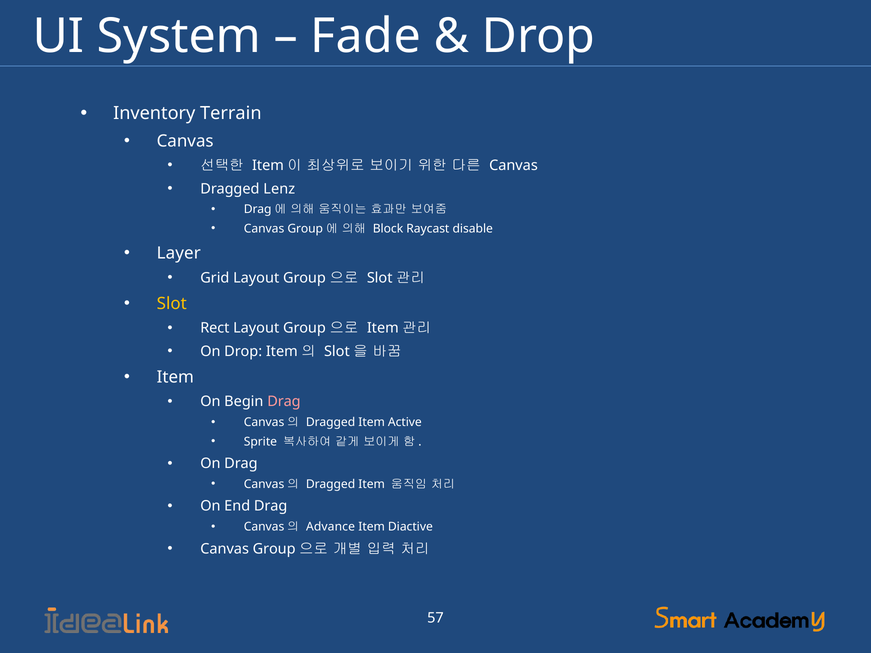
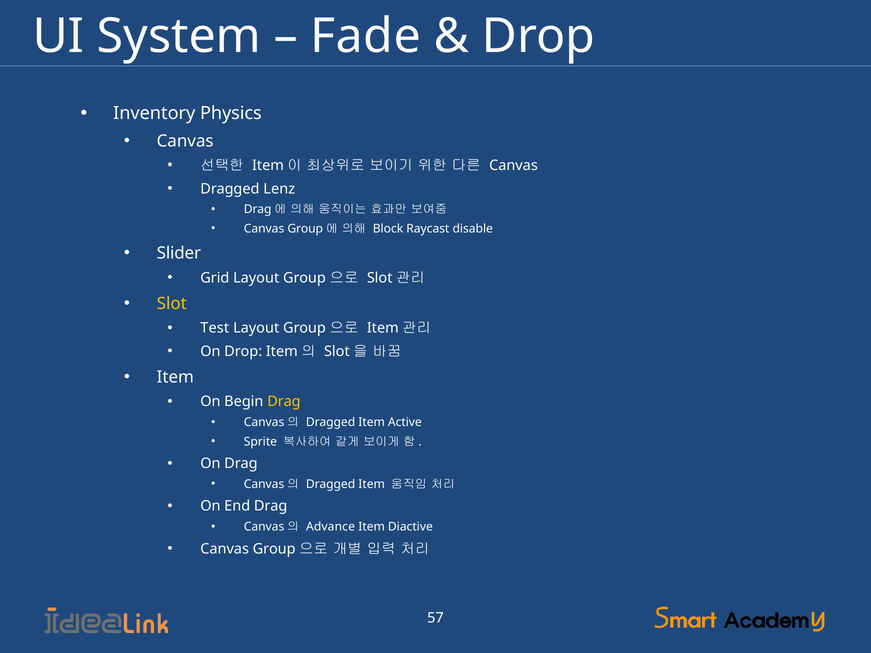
Terrain: Terrain -> Physics
Layer: Layer -> Slider
Rect: Rect -> Test
Drag at (284, 402) colour: pink -> yellow
